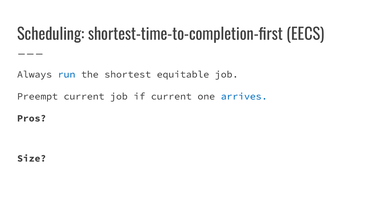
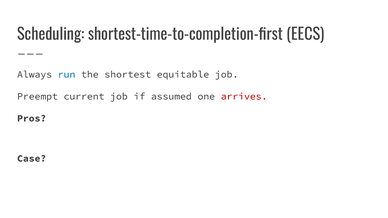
if current: current -> assumed
arrives colour: blue -> red
Size: Size -> Case
